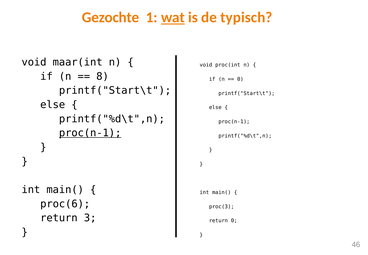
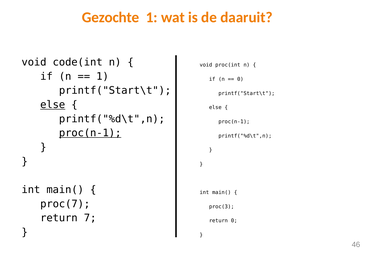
wat underline: present -> none
typisch: typisch -> daaruit
maar(int: maar(int -> code(int
8 at (103, 76): 8 -> 1
else at (53, 105) underline: none -> present
proc(6: proc(6 -> proc(7
3: 3 -> 7
